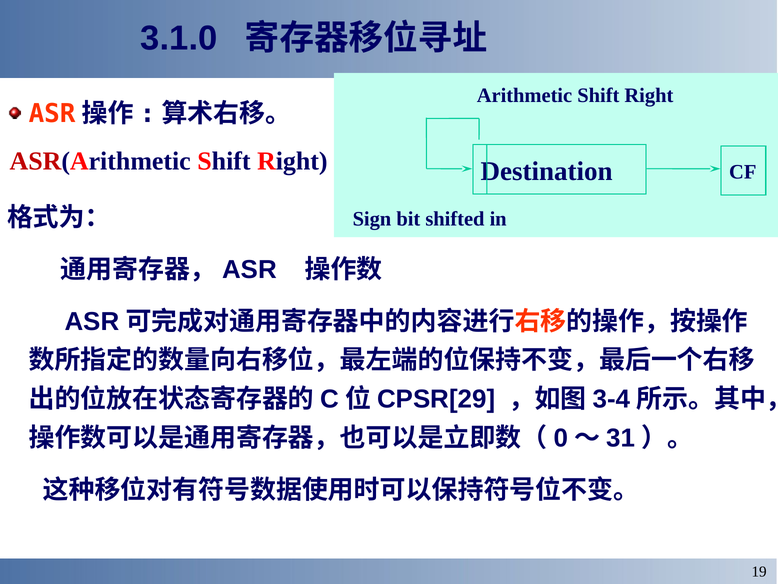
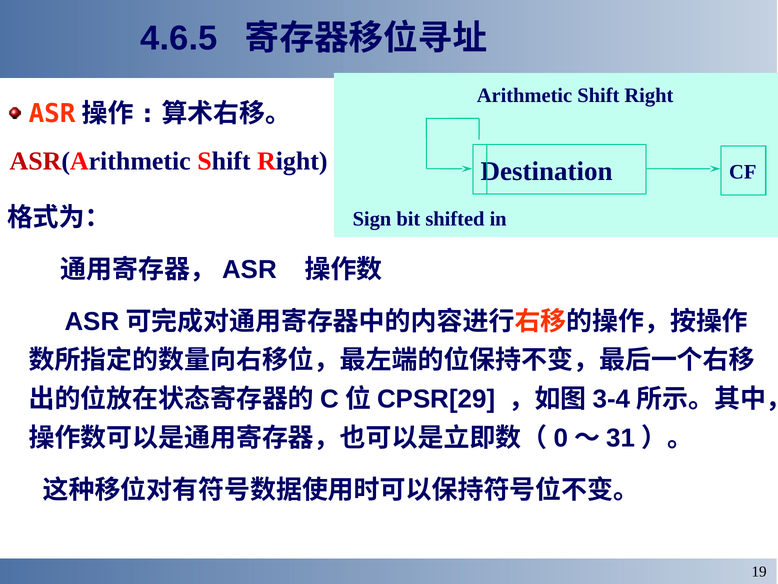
3.1.0: 3.1.0 -> 4.6.5
